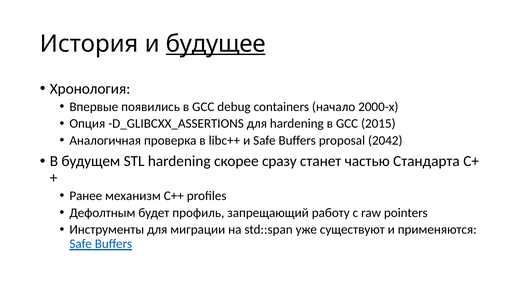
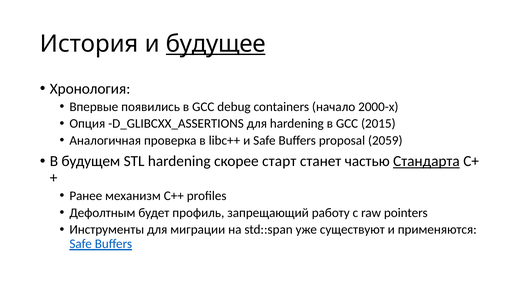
2042: 2042 -> 2059
сразу: сразу -> старт
Стандарта underline: none -> present
